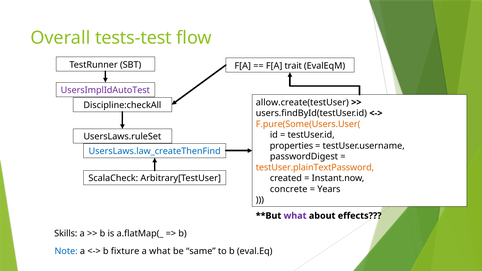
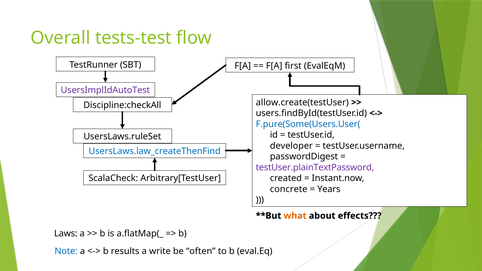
trait: trait -> first
F.pure(Some(Users.User( colour: orange -> blue
properties: properties -> developer
testUser.plainTextPassword colour: orange -> purple
what at (295, 216) colour: purple -> orange
Skills: Skills -> Laws
fixture: fixture -> results
a what: what -> write
same: same -> often
